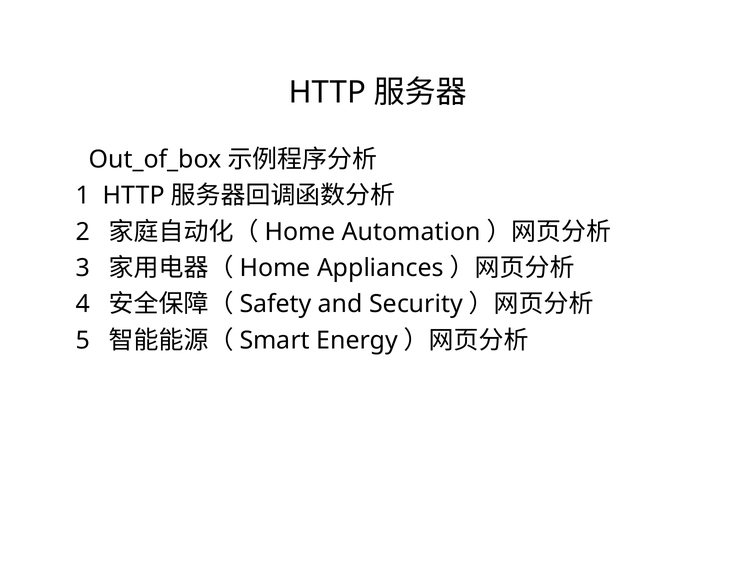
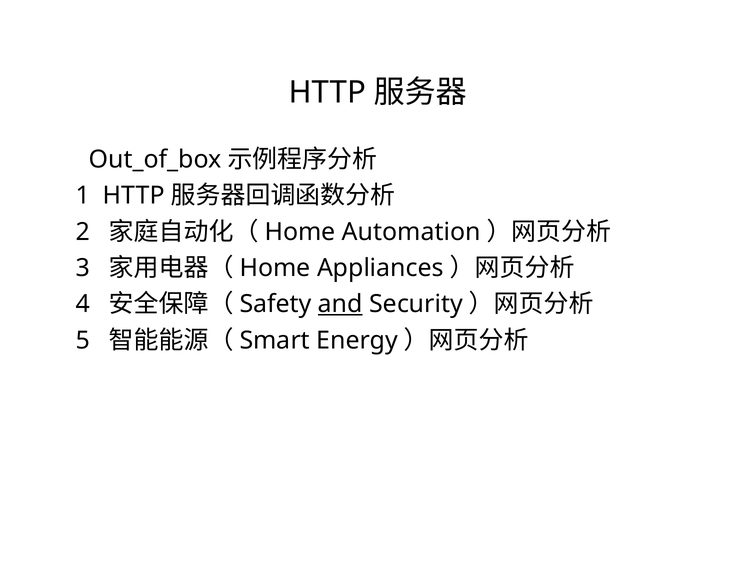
and underline: none -> present
